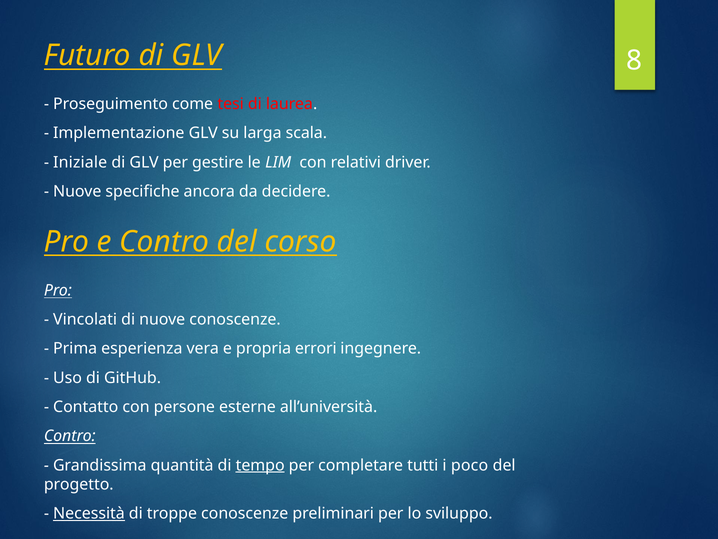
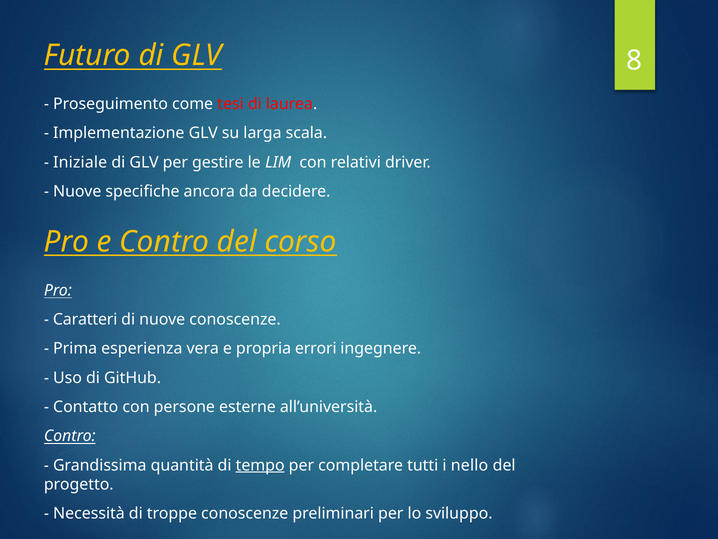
Vincolati: Vincolati -> Caratteri
poco: poco -> nello
Necessità underline: present -> none
